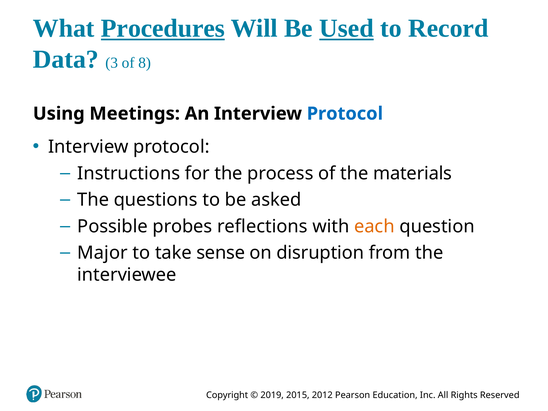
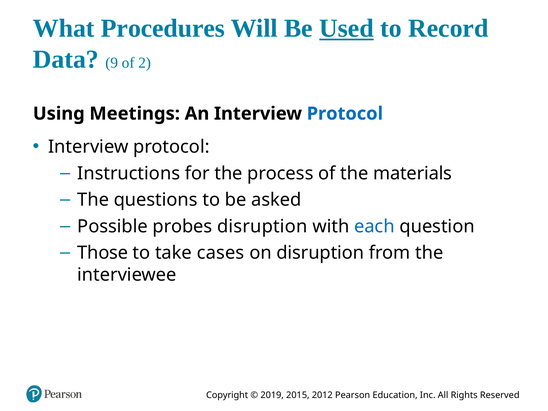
Procedures underline: present -> none
3: 3 -> 9
8: 8 -> 2
probes reflections: reflections -> disruption
each colour: orange -> blue
Major: Major -> Those
sense: sense -> cases
